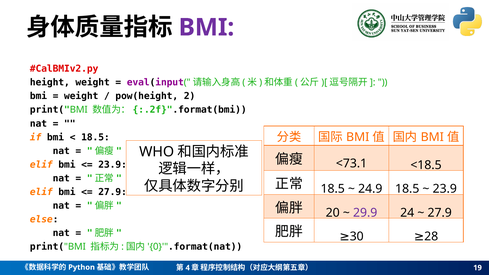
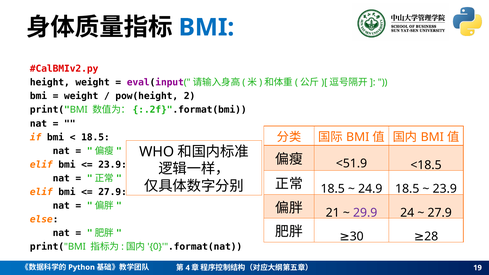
BMI at (206, 27) colour: purple -> blue
<73.1: <73.1 -> <51.9
20: 20 -> 21
